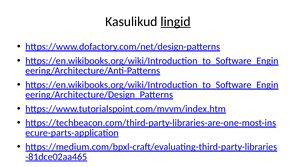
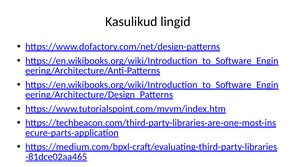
lingid underline: present -> none
